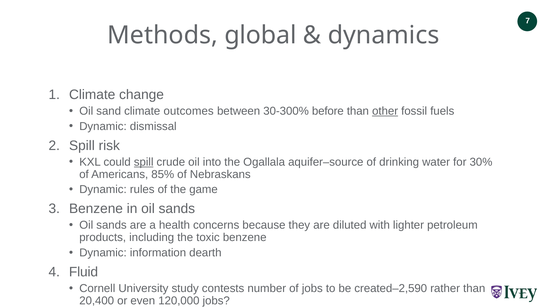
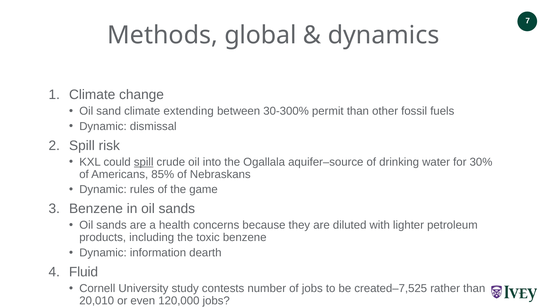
outcomes: outcomes -> extending
30-300% before: before -> permit
other underline: present -> none
created–2,590: created–2,590 -> created–7,525
20,400: 20,400 -> 20,010
